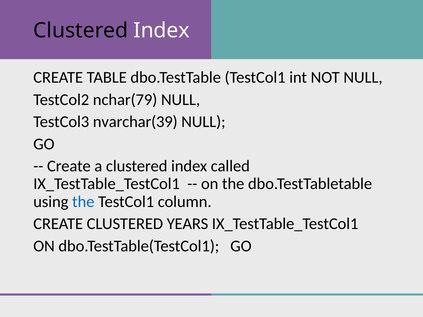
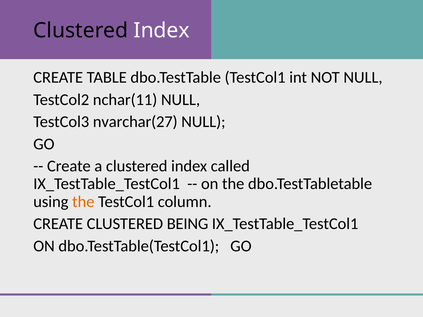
nchar(79: nchar(79 -> nchar(11
nvarchar(39: nvarchar(39 -> nvarchar(27
the at (83, 202) colour: blue -> orange
YEARS: YEARS -> BEING
